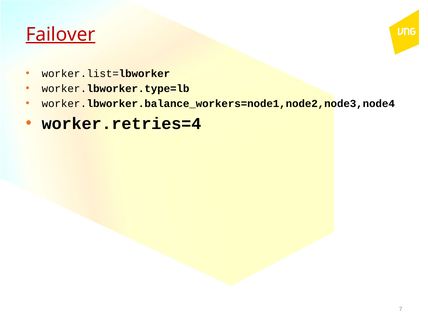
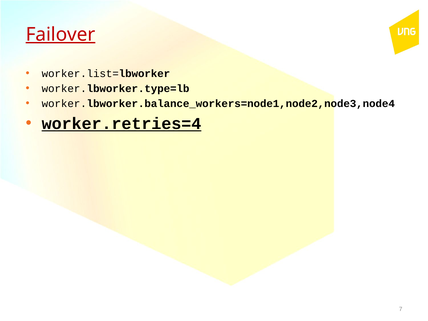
worker.retries=4 underline: none -> present
